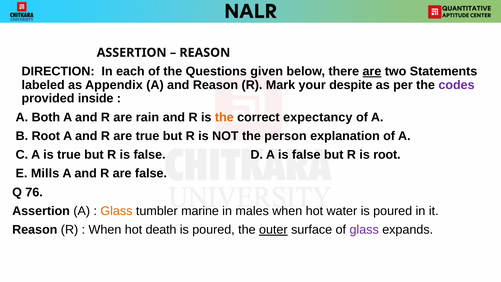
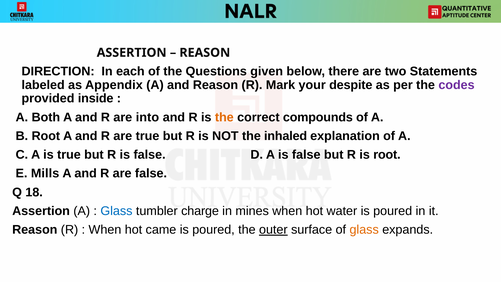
are at (372, 71) underline: present -> none
rain: rain -> into
expectancy: expectancy -> compounds
person: person -> inhaled
76: 76 -> 18
Glass at (116, 211) colour: orange -> blue
marine: marine -> charge
males: males -> mines
death: death -> came
glass at (364, 230) colour: purple -> orange
